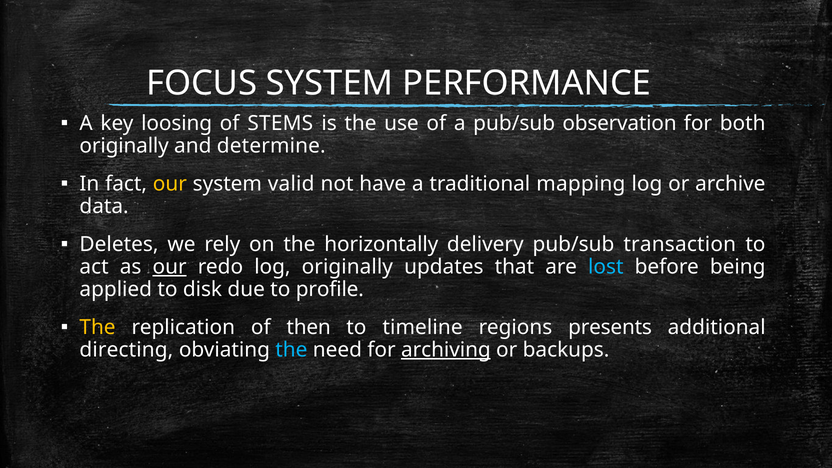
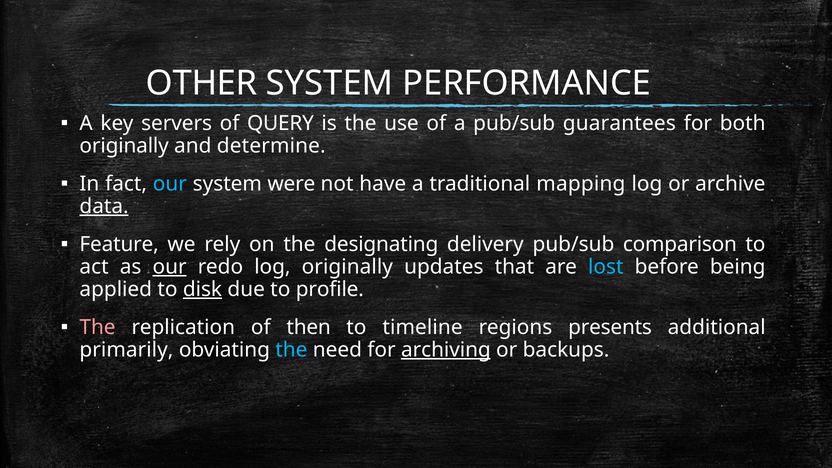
FOCUS: FOCUS -> OTHER
loosing: loosing -> servers
STEMS: STEMS -> QUERY
observation: observation -> guarantees
our at (170, 184) colour: yellow -> light blue
valid: valid -> were
data underline: none -> present
Deletes: Deletes -> Feature
horizontally: horizontally -> designating
transaction: transaction -> comparison
disk underline: none -> present
The at (98, 327) colour: yellow -> pink
directing: directing -> primarily
